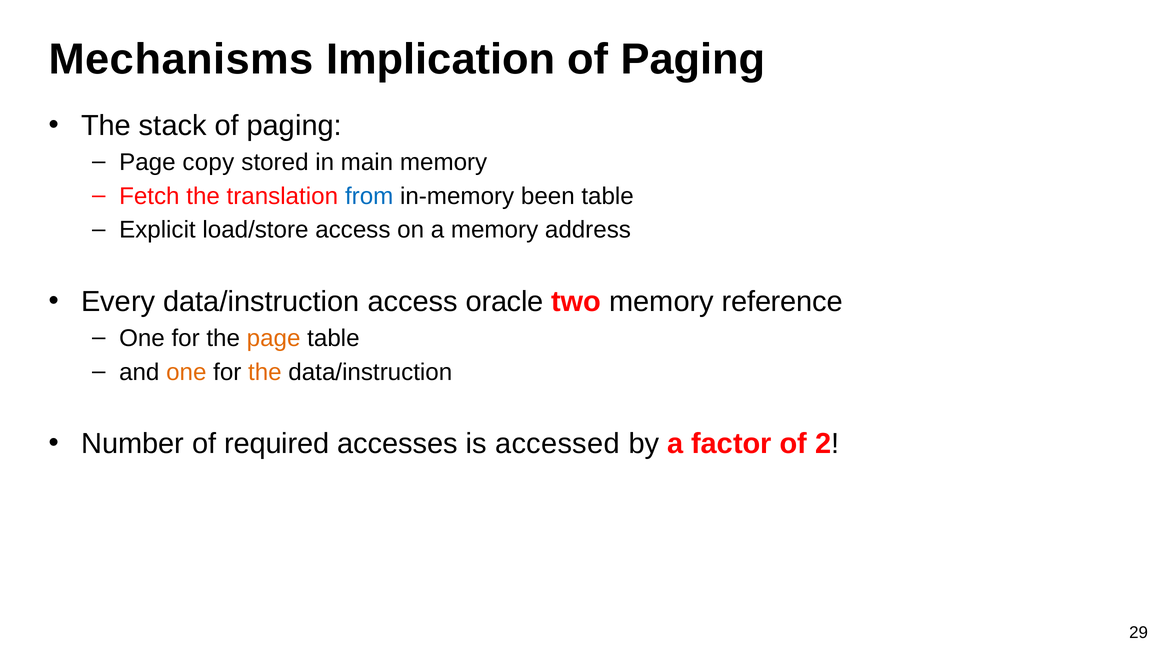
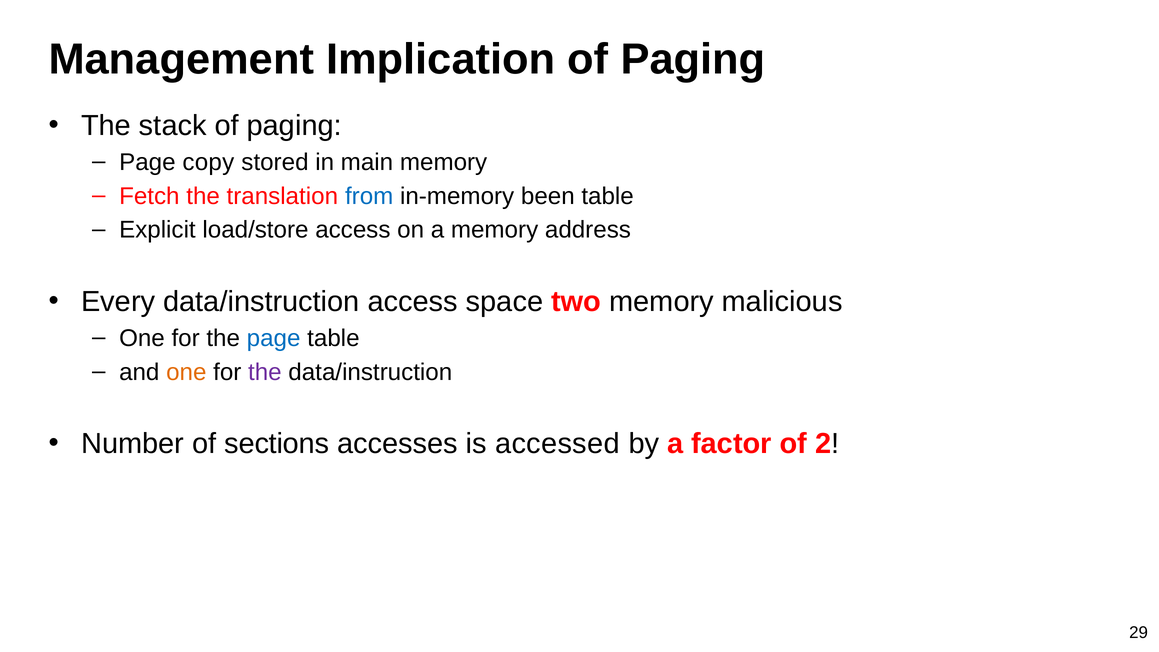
Mechanisms: Mechanisms -> Management
oracle: oracle -> space
reference: reference -> malicious
page at (274, 338) colour: orange -> blue
the at (265, 372) colour: orange -> purple
required: required -> sections
